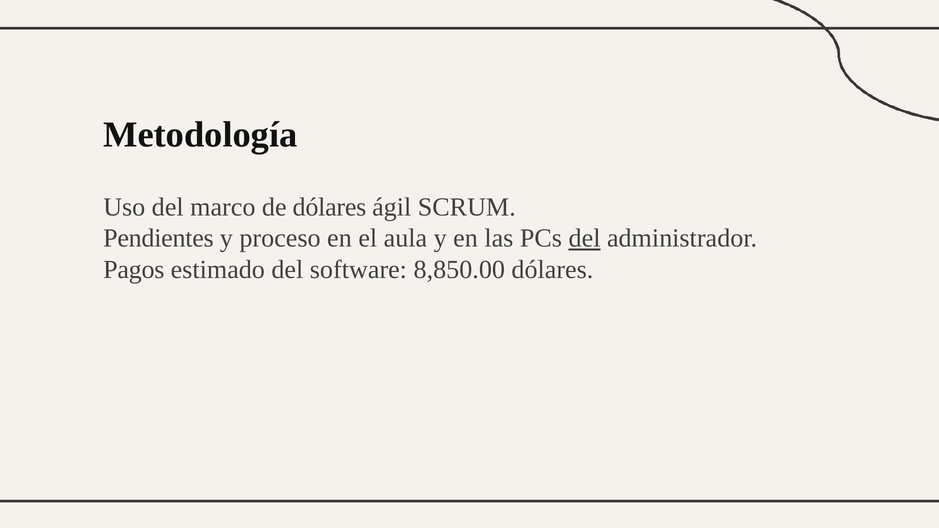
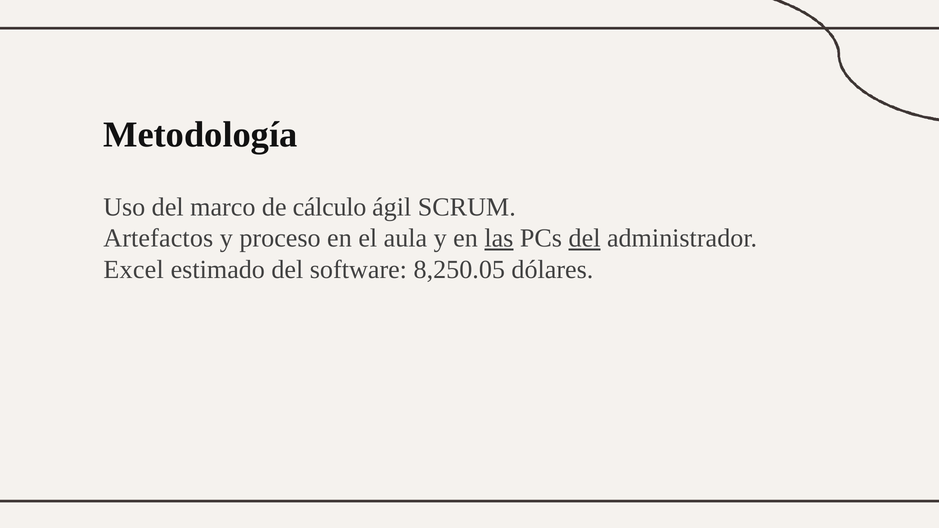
de dólares: dólares -> cálculo
Pendientes: Pendientes -> Artefactos
las underline: none -> present
Pagos: Pagos -> Excel
8,850.00: 8,850.00 -> 8,250.05
